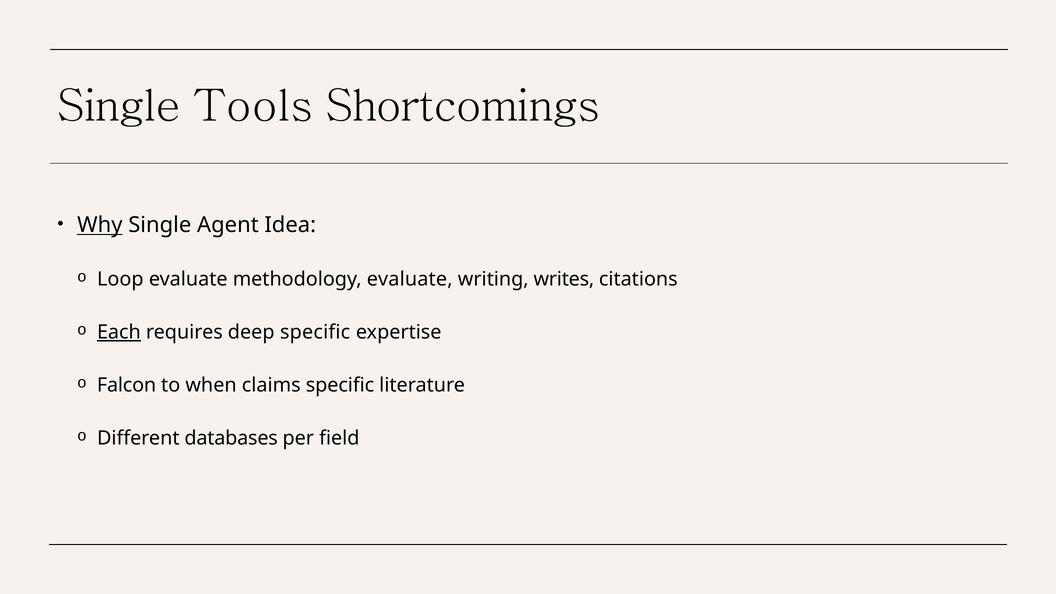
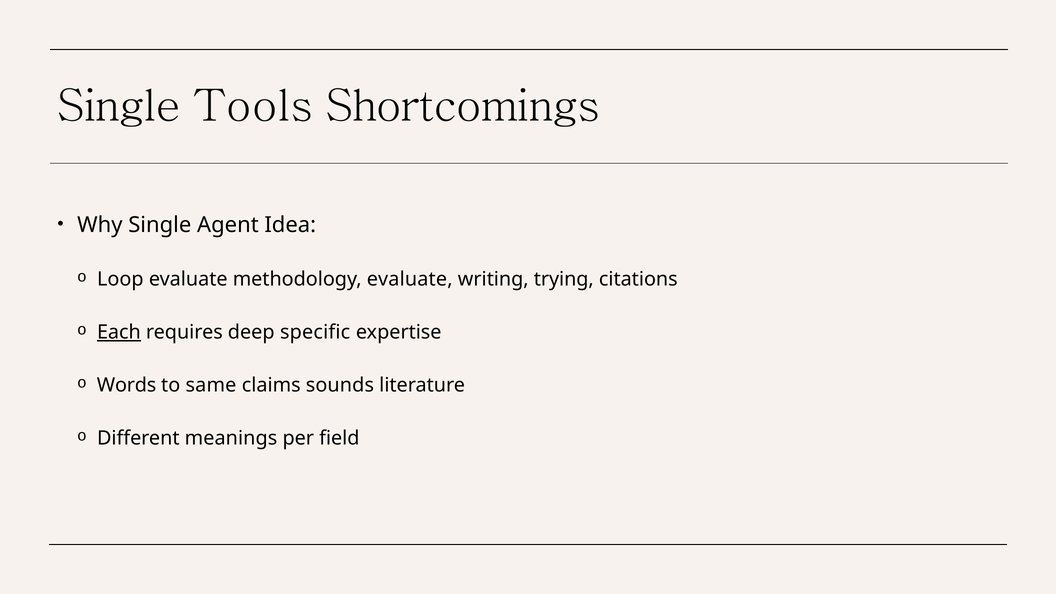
Why underline: present -> none
writes: writes -> trying
Falcon: Falcon -> Words
when: when -> same
claims specific: specific -> sounds
databases: databases -> meanings
